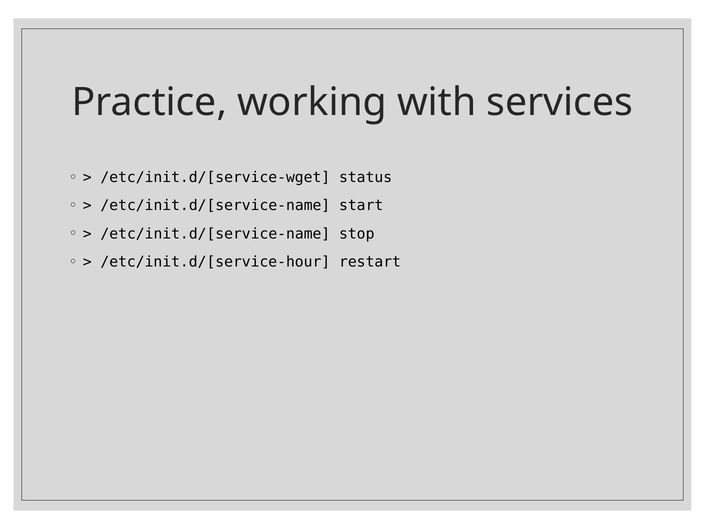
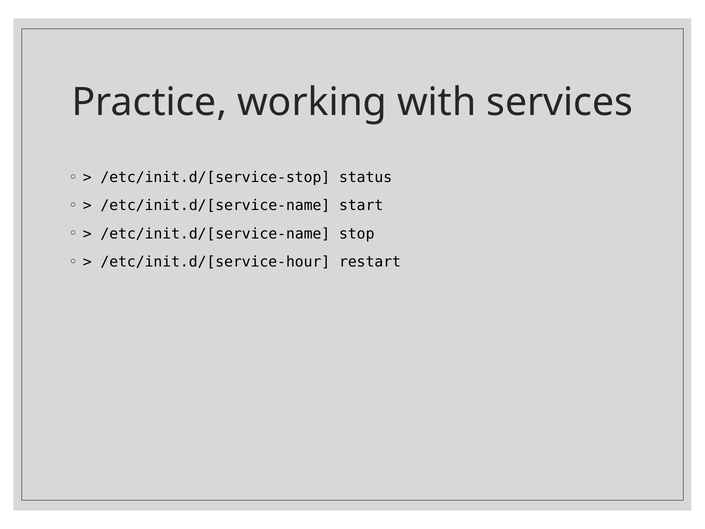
/etc/init.d/[service-wget: /etc/init.d/[service-wget -> /etc/init.d/[service-stop
